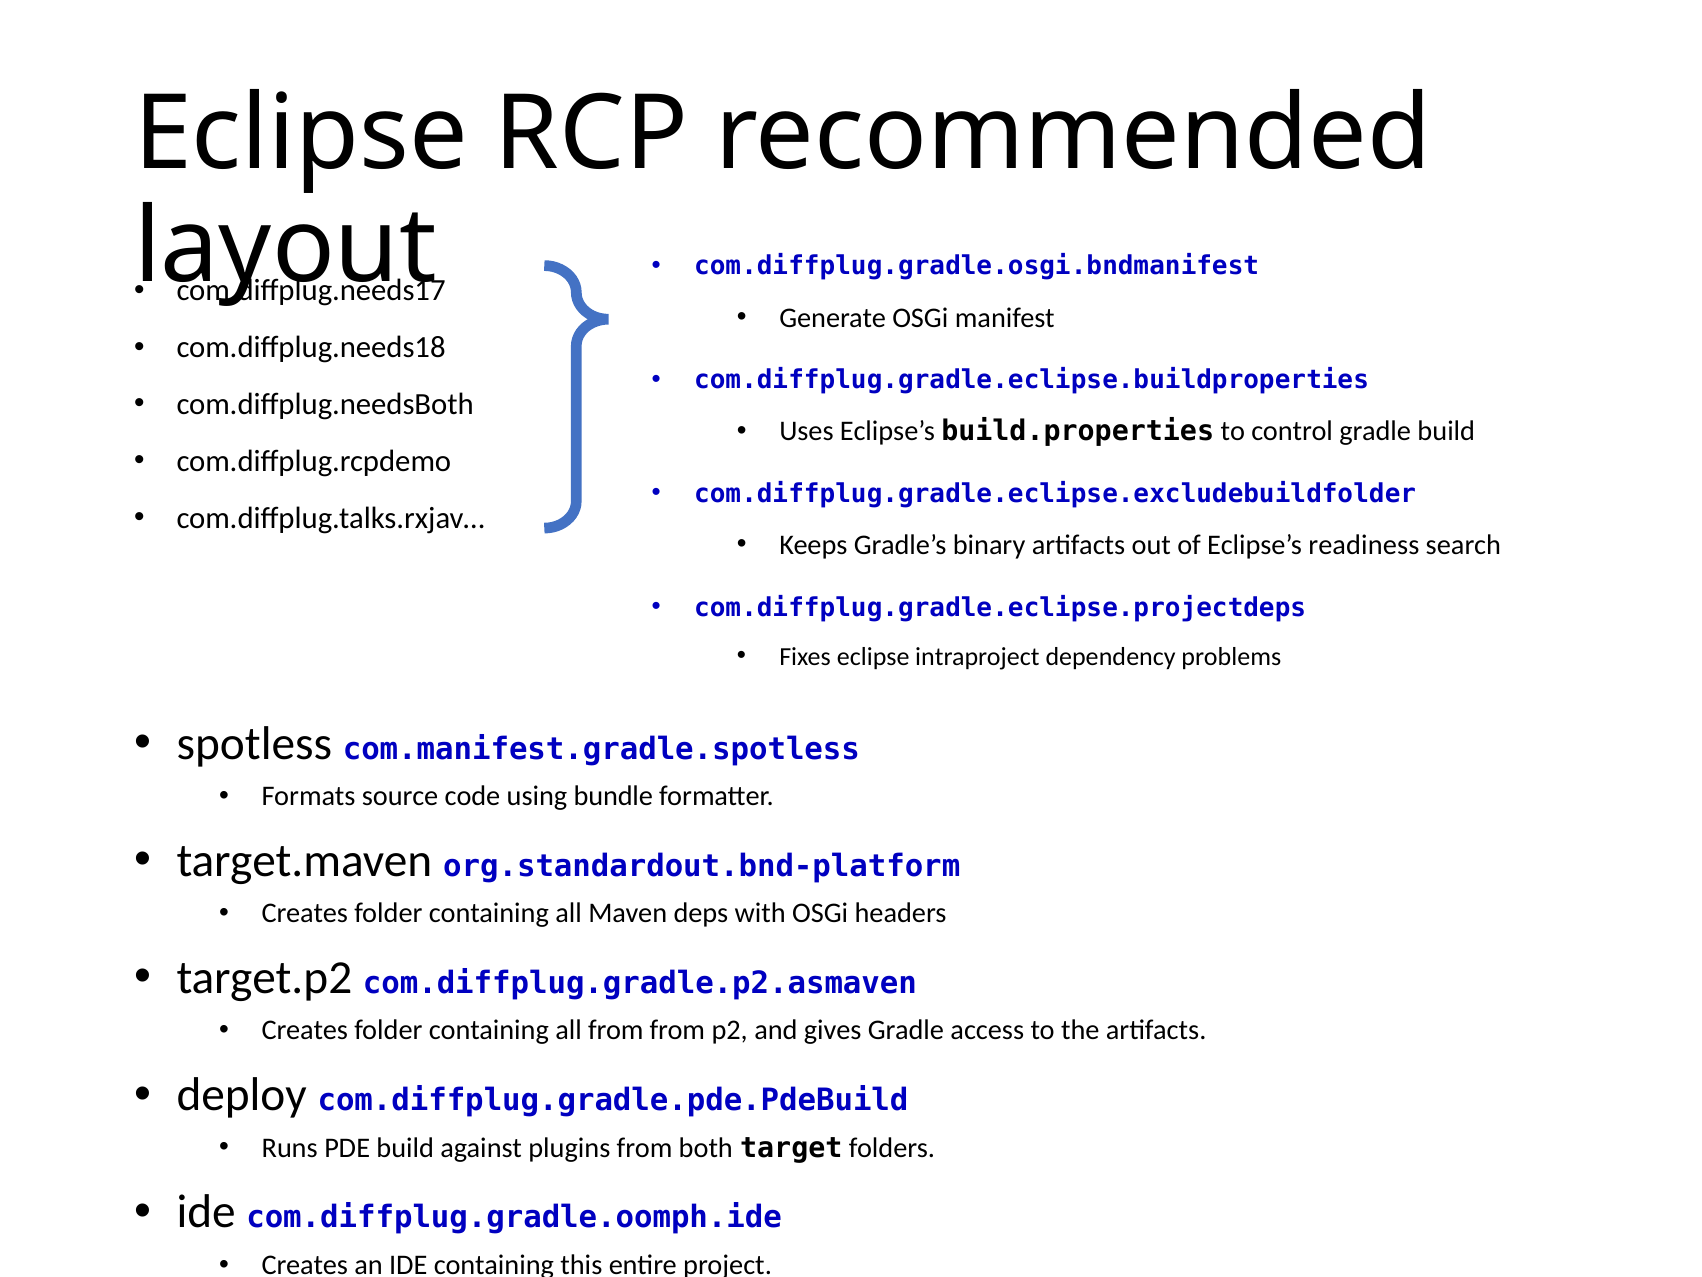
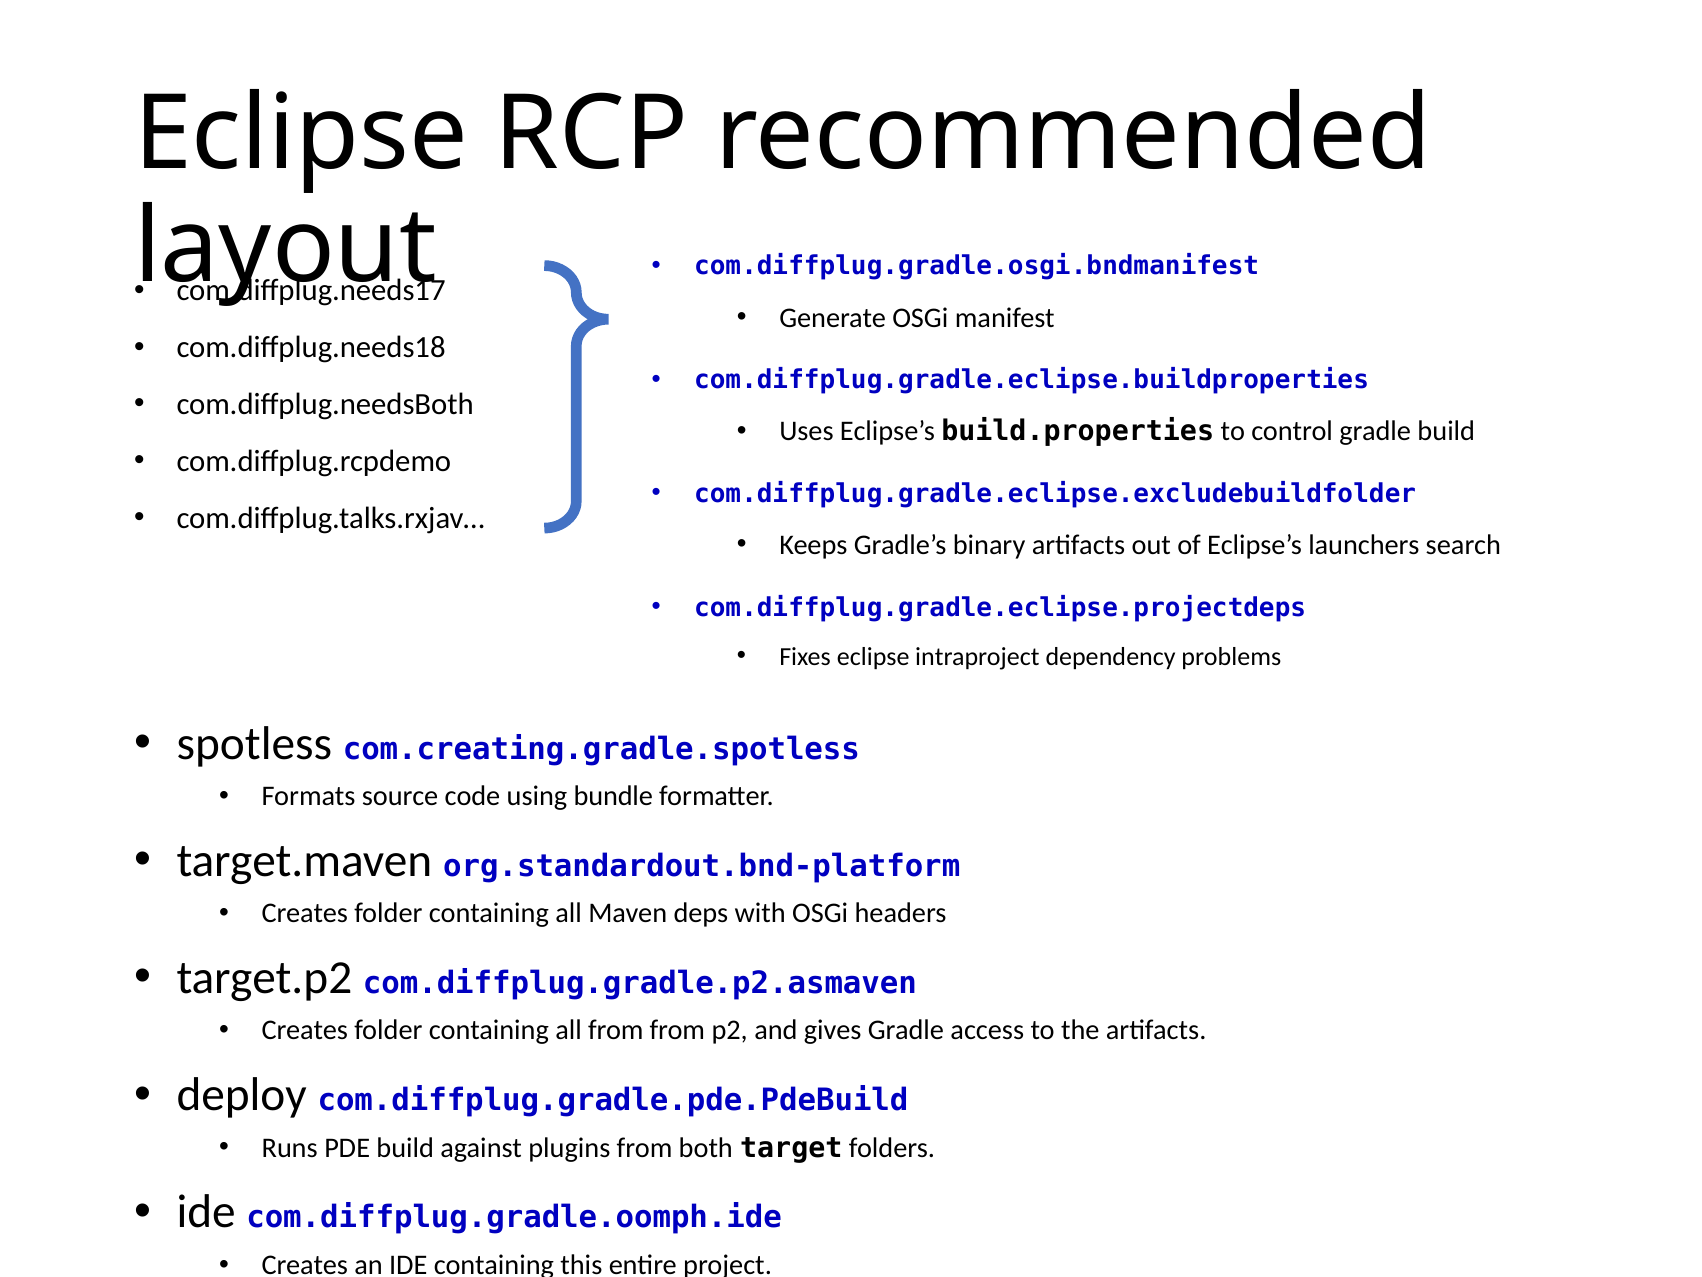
readiness: readiness -> launchers
com.manifest.gradle.spotless: com.manifest.gradle.spotless -> com.creating.gradle.spotless
